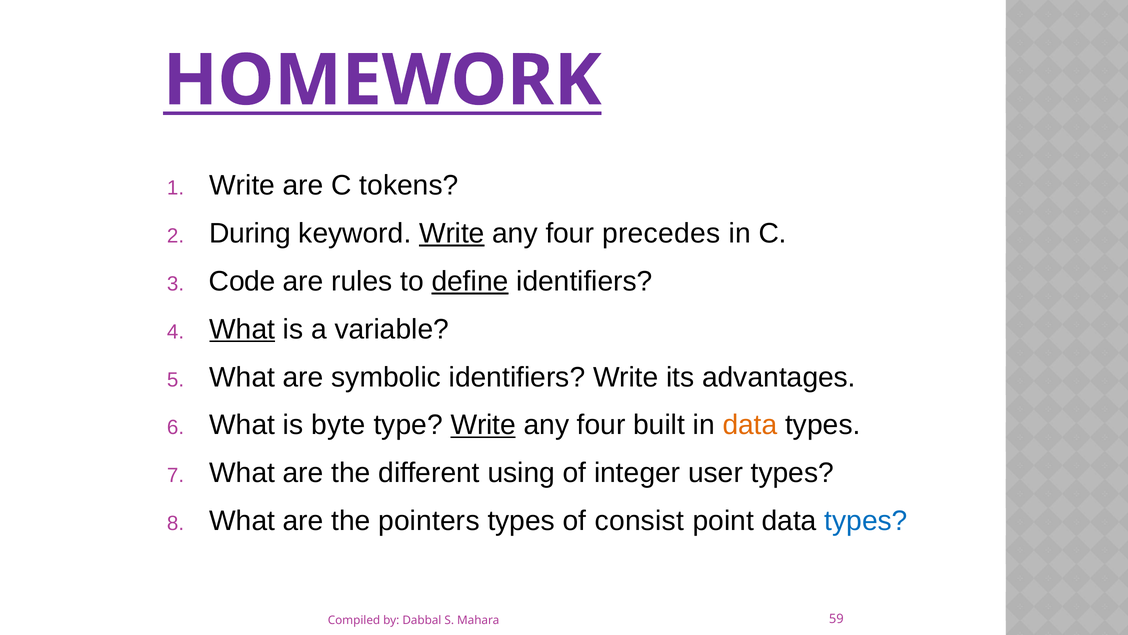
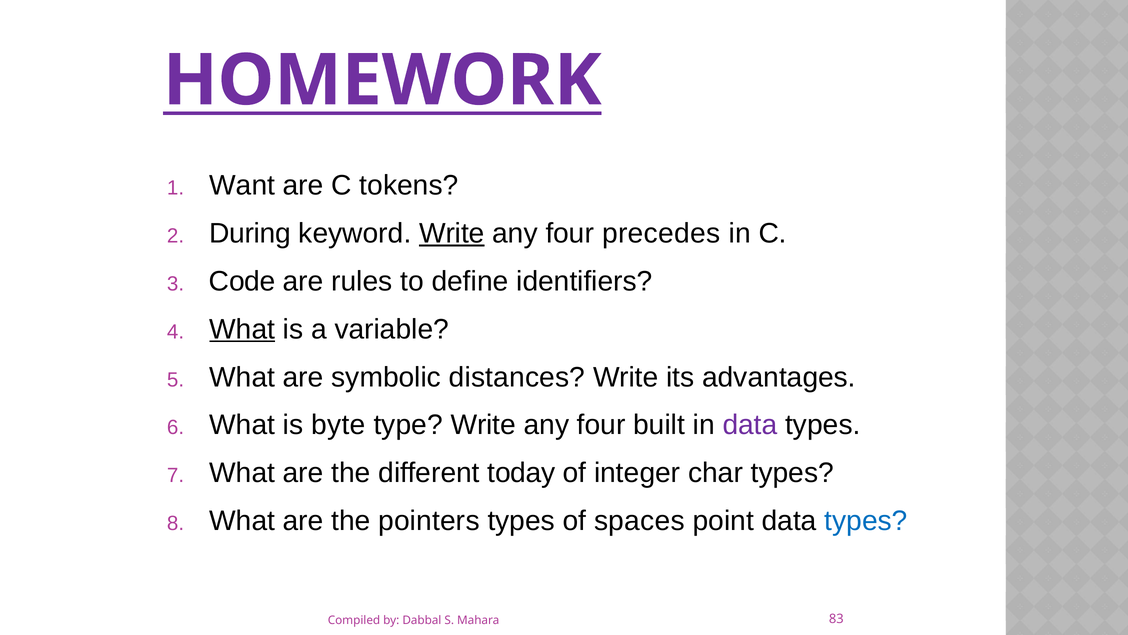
Write at (242, 185): Write -> Want
define underline: present -> none
symbolic identifiers: identifiers -> distances
Write at (483, 425) underline: present -> none
data at (750, 425) colour: orange -> purple
using: using -> today
user: user -> char
consist: consist -> spaces
59: 59 -> 83
